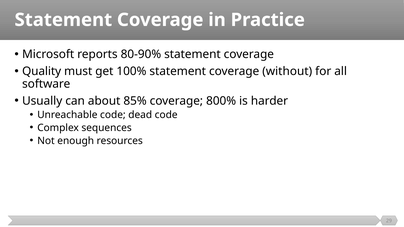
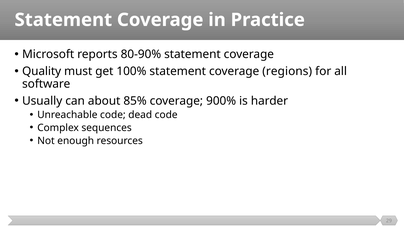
without: without -> regions
800%: 800% -> 900%
